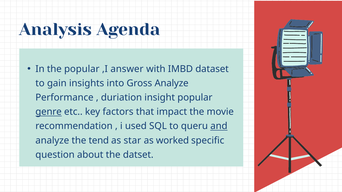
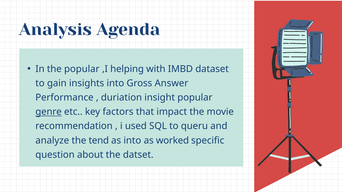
answer: answer -> helping
Gross Analyze: Analyze -> Answer
and underline: present -> none
as star: star -> into
